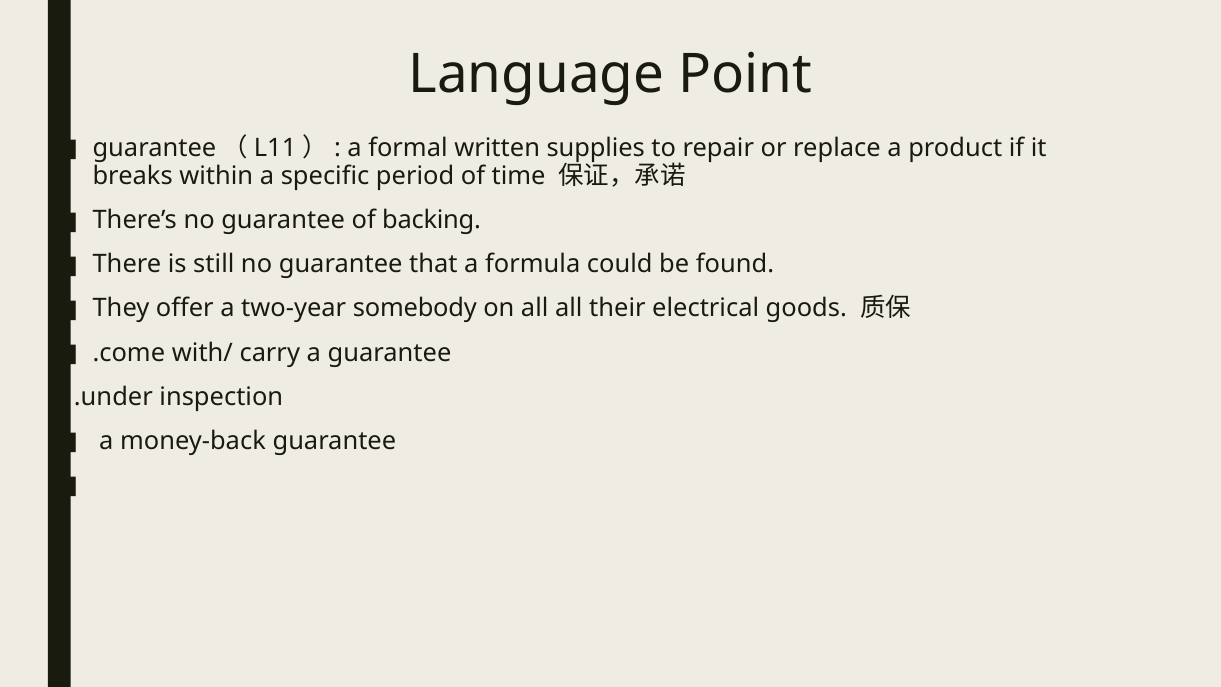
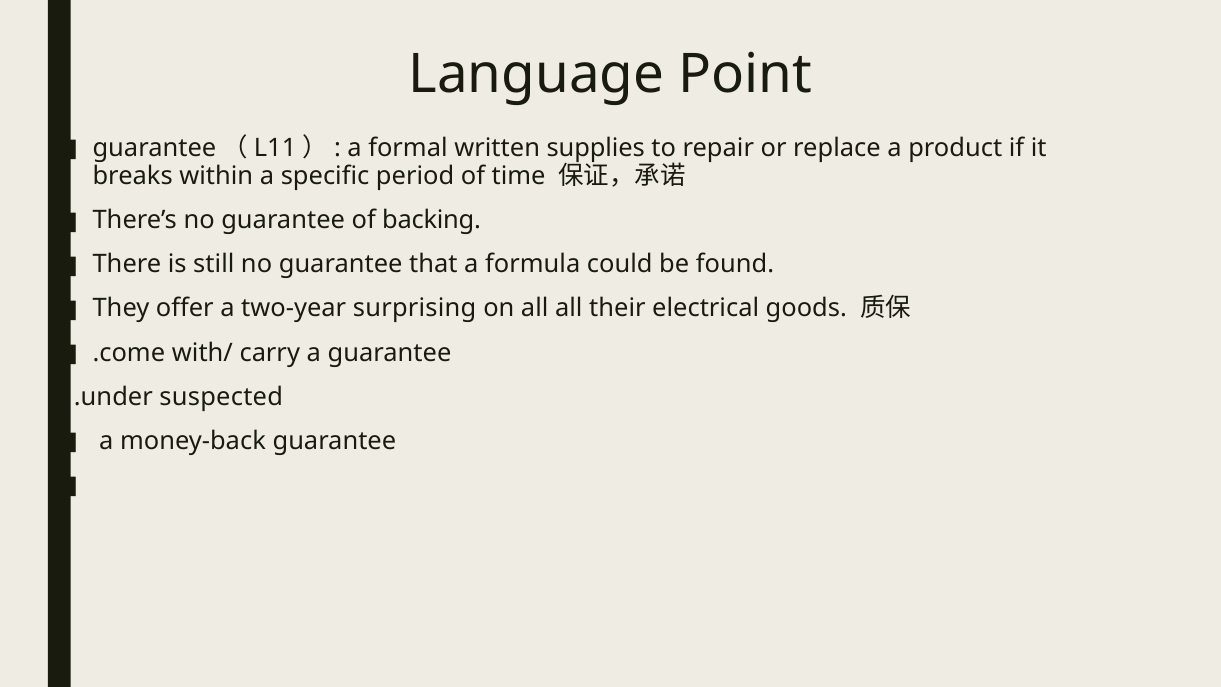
somebody: somebody -> surprising
inspection: inspection -> suspected
